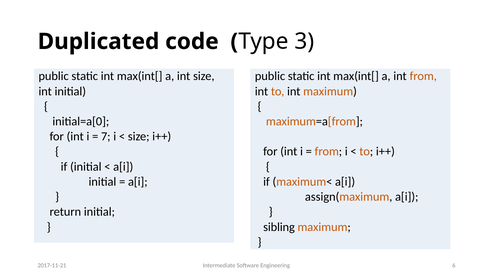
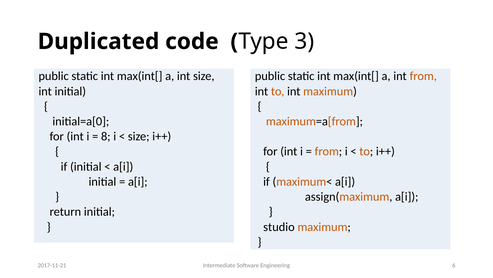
7: 7 -> 8
sibling: sibling -> studio
